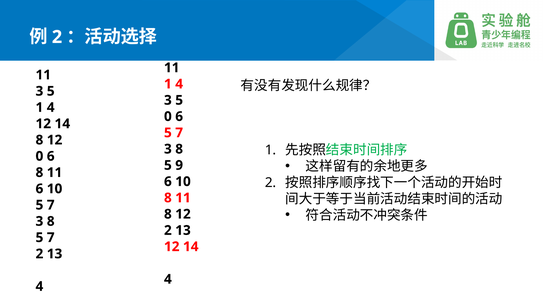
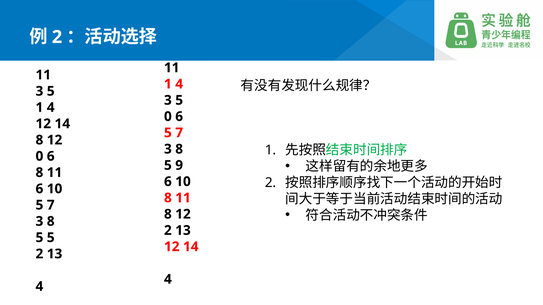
7 at (51, 238): 7 -> 5
